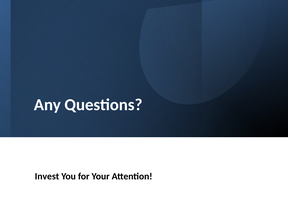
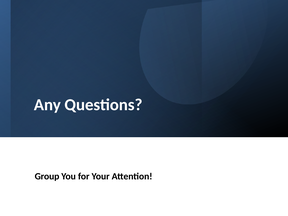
Invest: Invest -> Group
